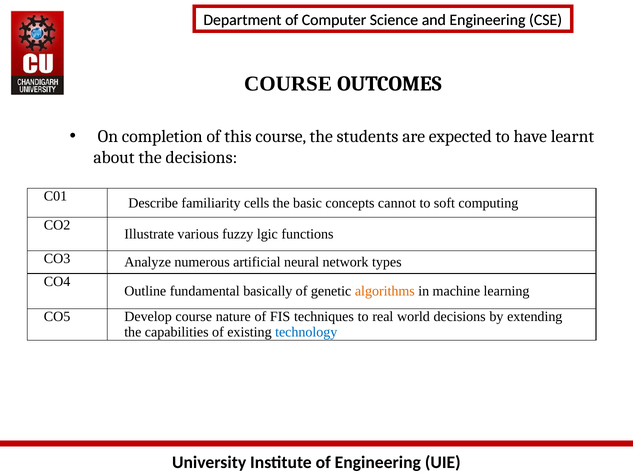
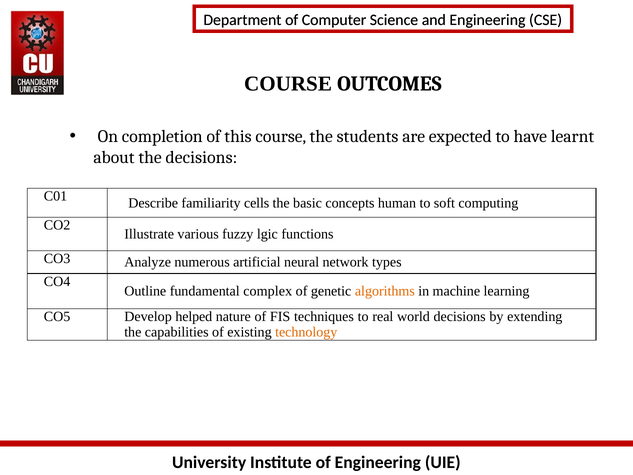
cannot: cannot -> human
basically: basically -> complex
Develop course: course -> helped
technology colour: blue -> orange
